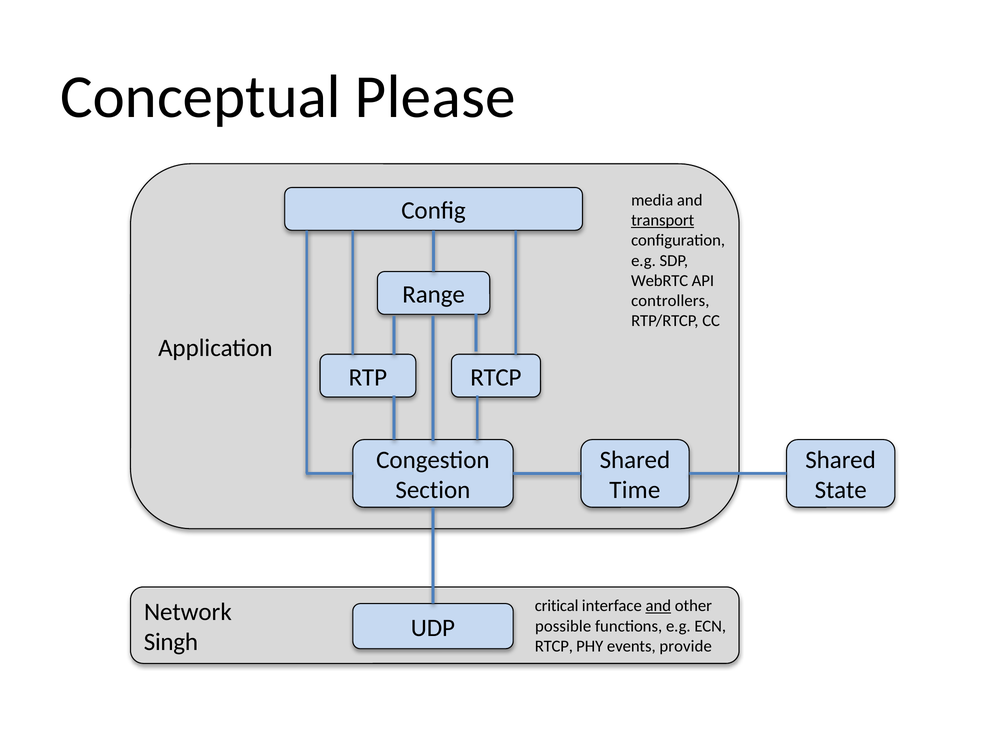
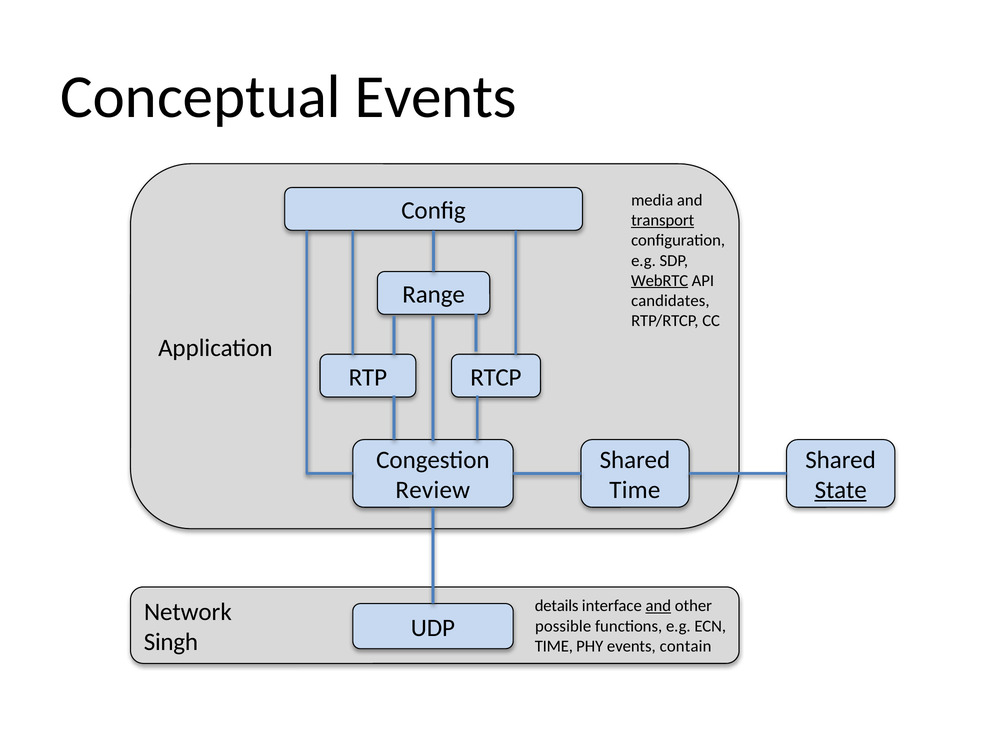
Conceptual Please: Please -> Events
WebRTC underline: none -> present
controllers: controllers -> candidates
Section: Section -> Review
State underline: none -> present
critical: critical -> details
RTCP at (554, 646): RTCP -> TIME
provide: provide -> contain
